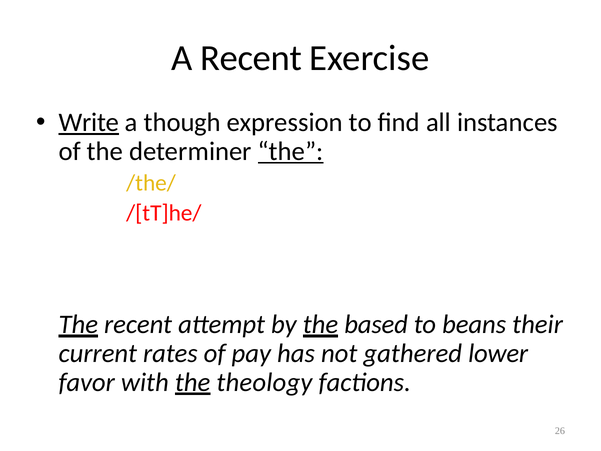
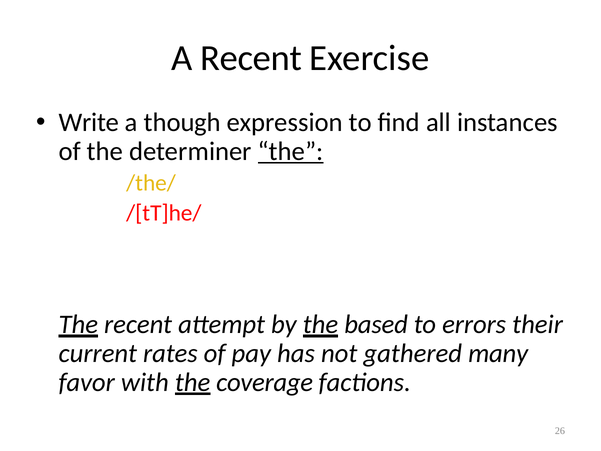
Write underline: present -> none
beans: beans -> errors
lower: lower -> many
theology: theology -> coverage
